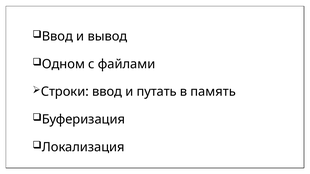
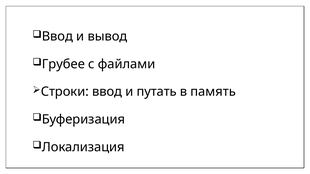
Одном: Одном -> Грубее
